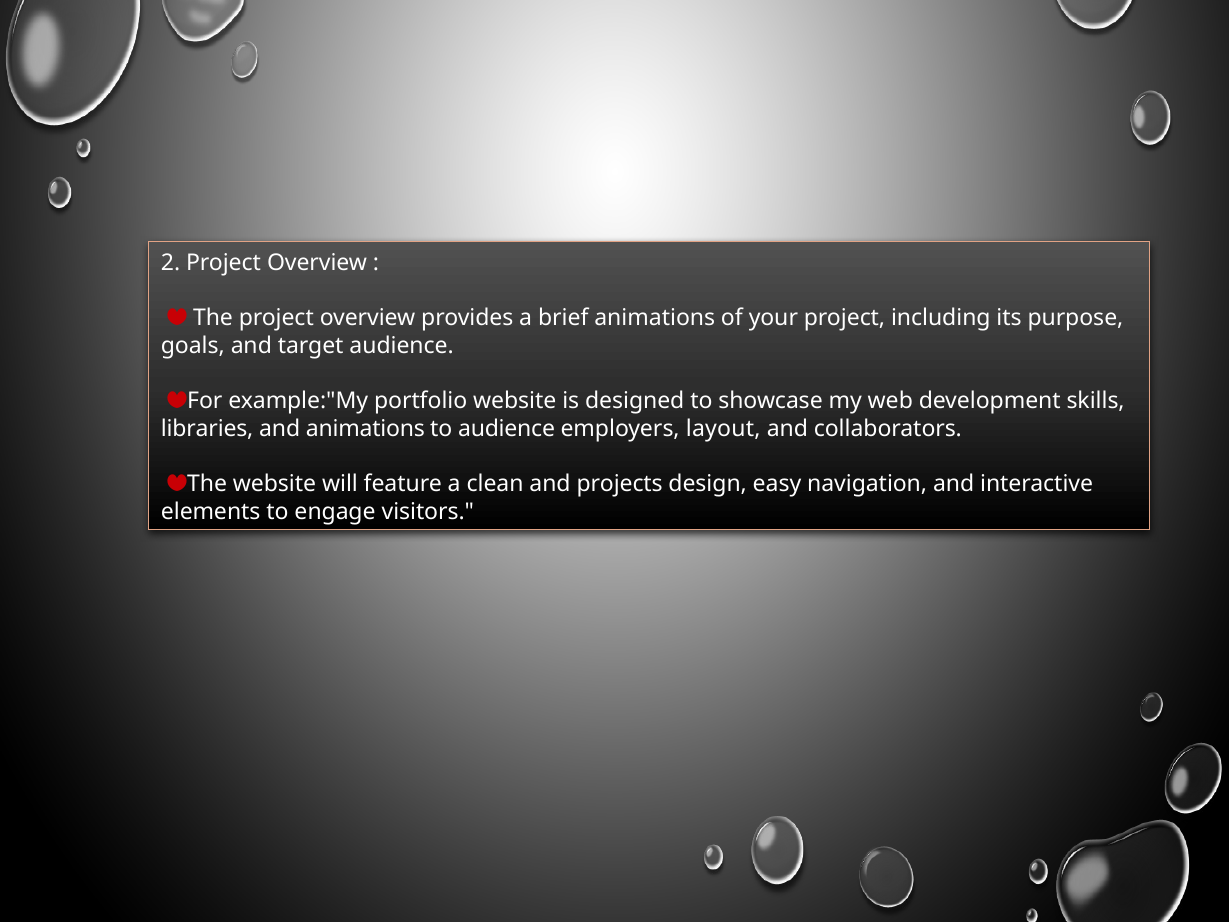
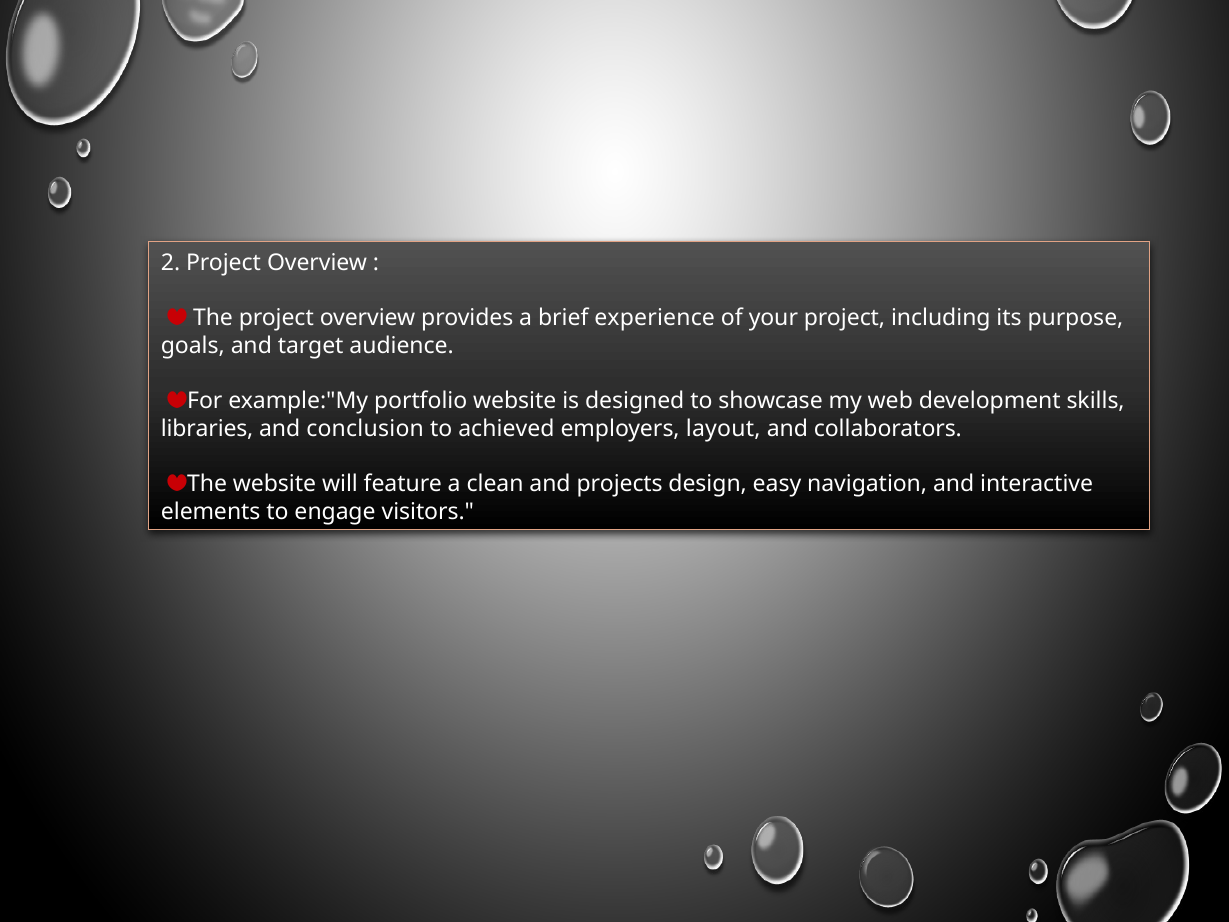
brief animations: animations -> experience
and animations: animations -> conclusion
to audience: audience -> achieved
